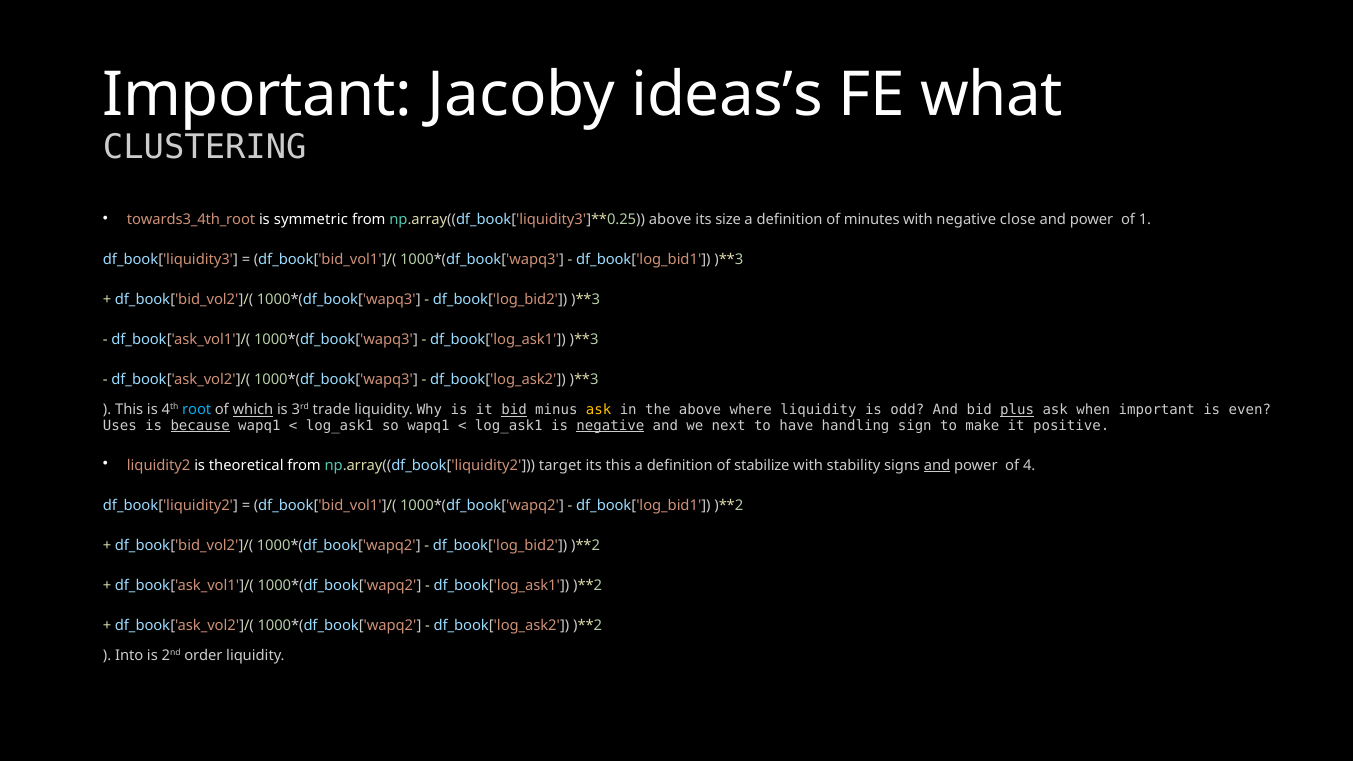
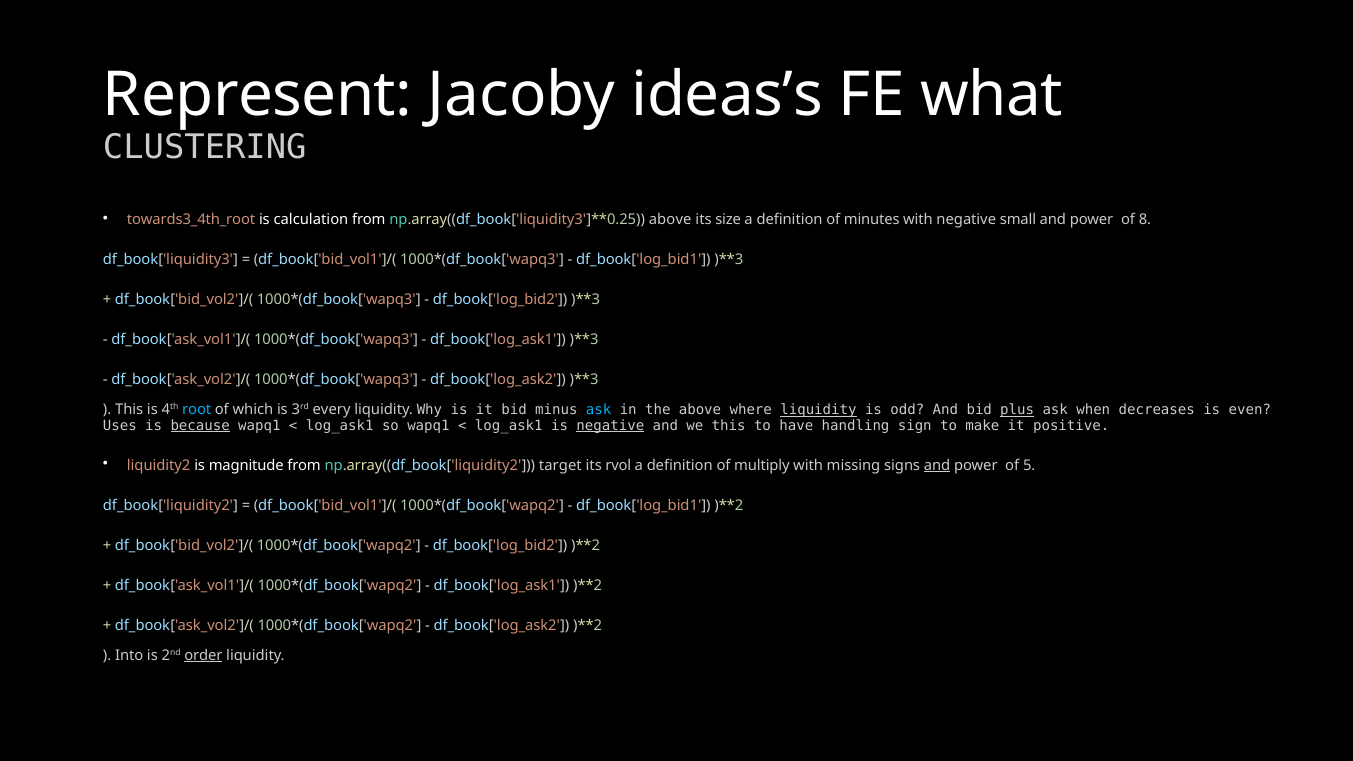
Important at (258, 95): Important -> Represent
symmetric: symmetric -> calculation
close: close -> small
1: 1 -> 8
which underline: present -> none
trade: trade -> every
bid at (514, 410) underline: present -> none
ask at (599, 410) colour: yellow -> light blue
liquidity at (818, 410) underline: none -> present
when important: important -> decreases
we next: next -> this
theoretical: theoretical -> magnitude
its this: this -> rvol
stabilize: stabilize -> multiply
stability: stability -> missing
4: 4 -> 5
order underline: none -> present
